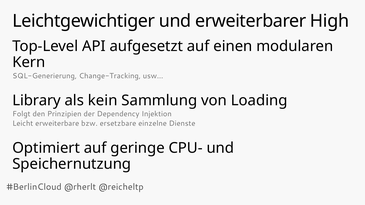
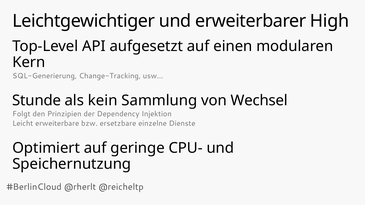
Library: Library -> Stunde
Loading: Loading -> Wechsel
